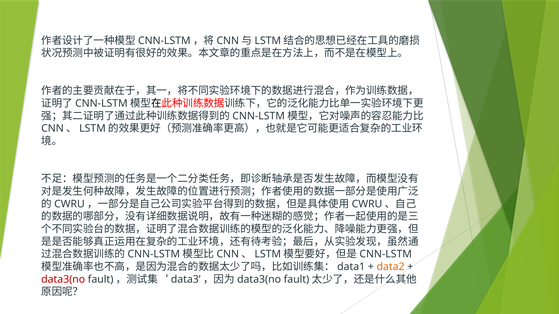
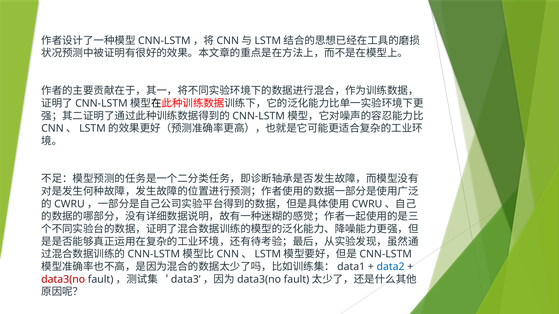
data2 colour: orange -> blue
